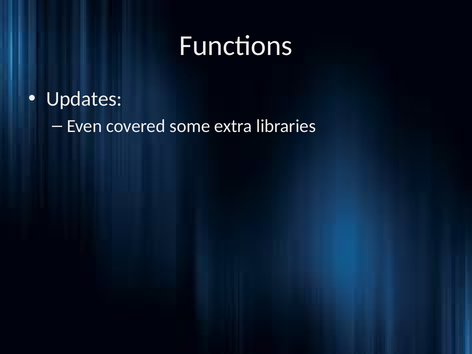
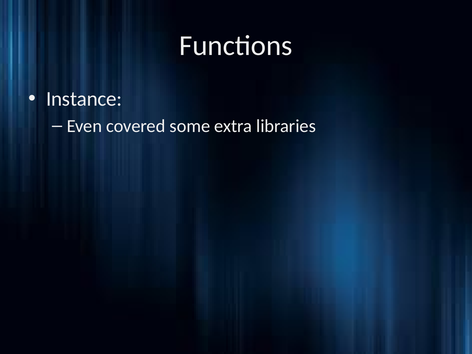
Updates: Updates -> Instance
